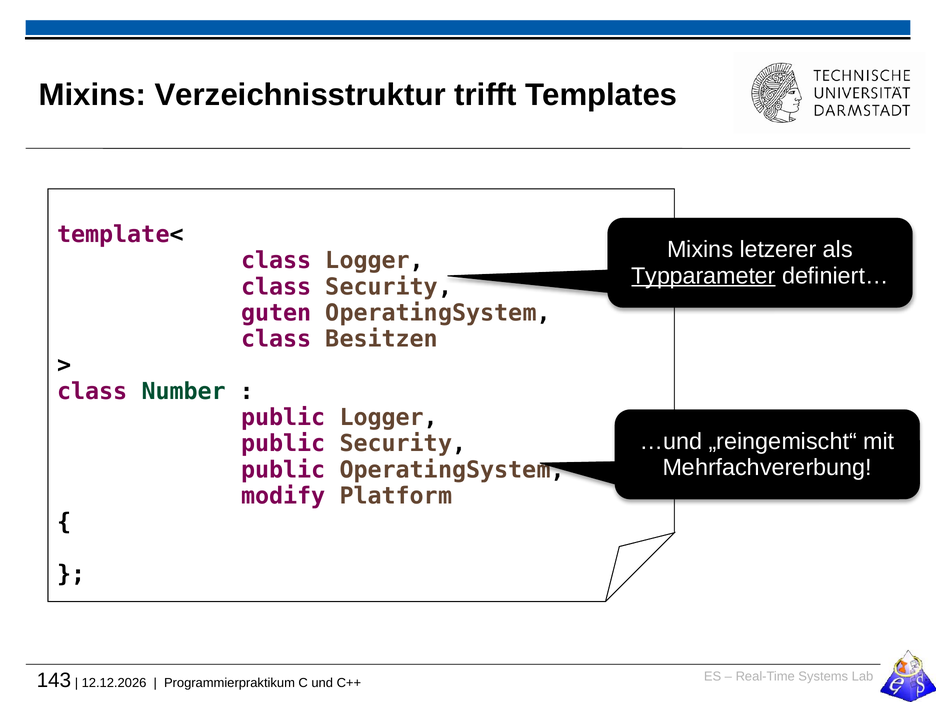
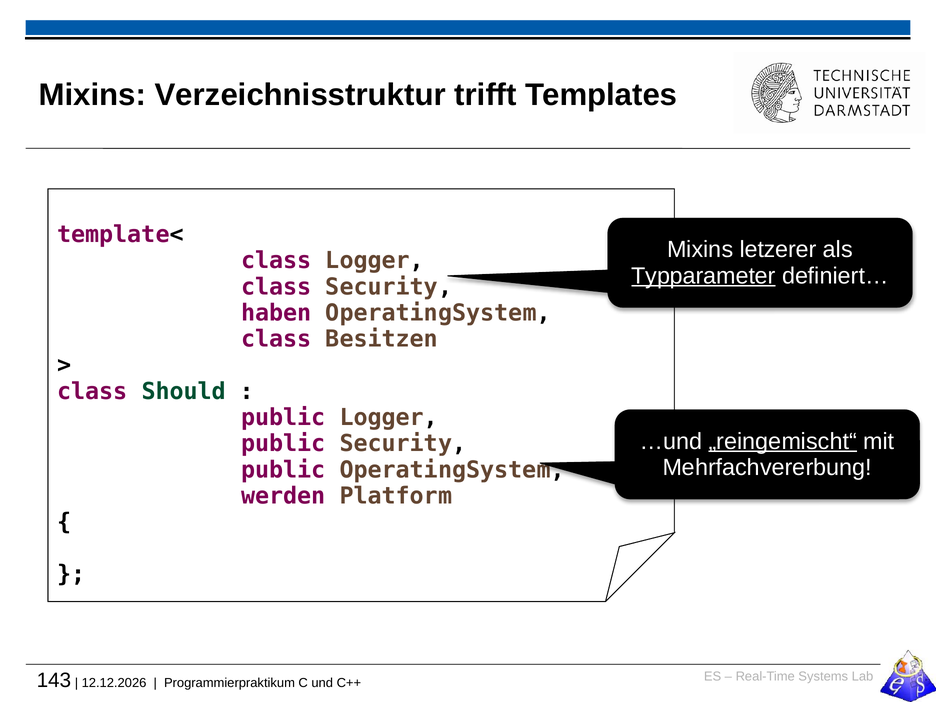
guten: guten -> haben
Number: Number -> Should
„reingemischt“ underline: none -> present
modify: modify -> werden
